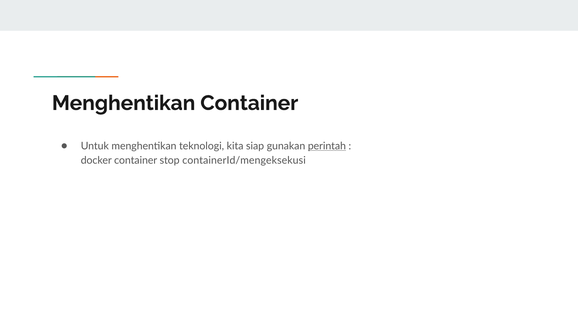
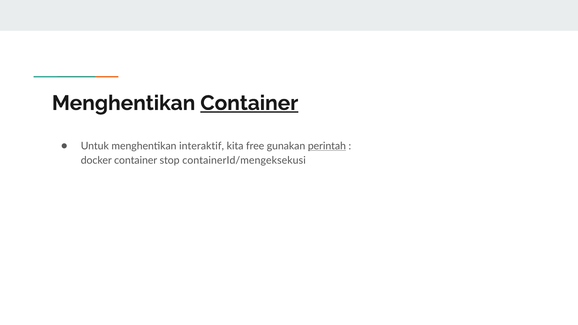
Container at (249, 103) underline: none -> present
teknologi: teknologi -> interaktif
siap: siap -> free
